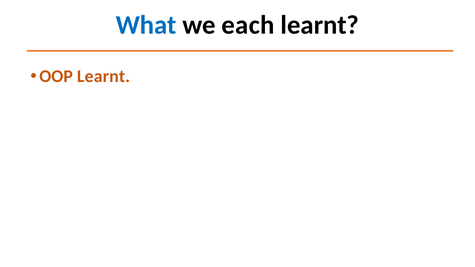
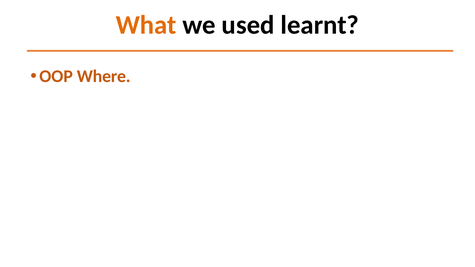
What colour: blue -> orange
each: each -> used
OOP Learnt: Learnt -> Where
